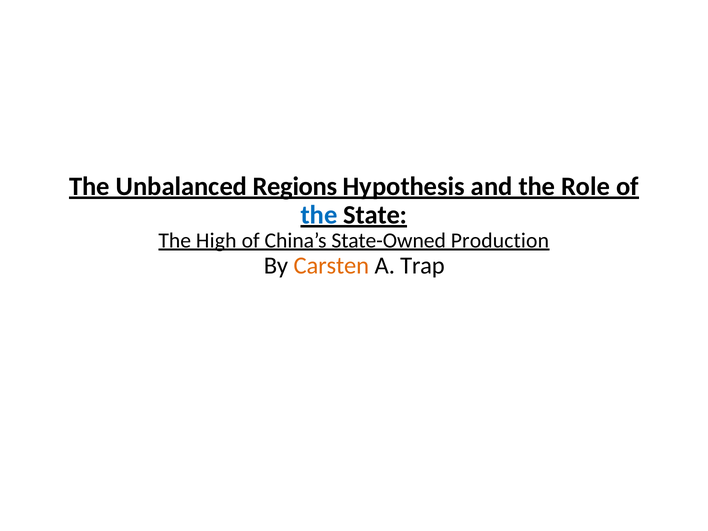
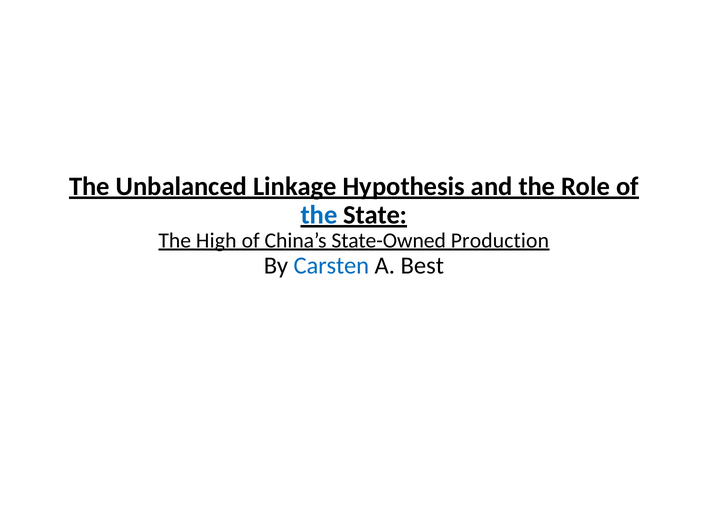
Regions: Regions -> Linkage
Carsten colour: orange -> blue
Trap: Trap -> Best
